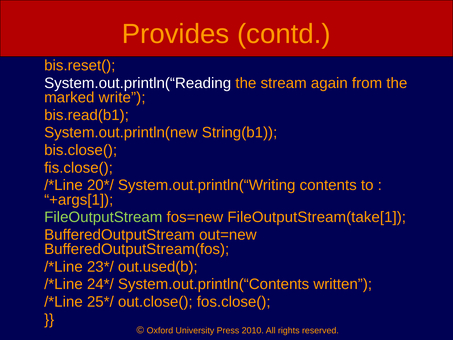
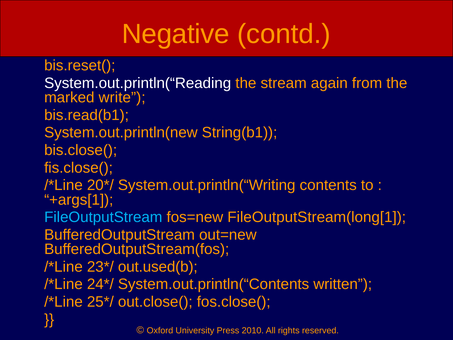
Provides: Provides -> Negative
FileOutputStream colour: light green -> light blue
FileOutputStream(take[1: FileOutputStream(take[1 -> FileOutputStream(long[1
